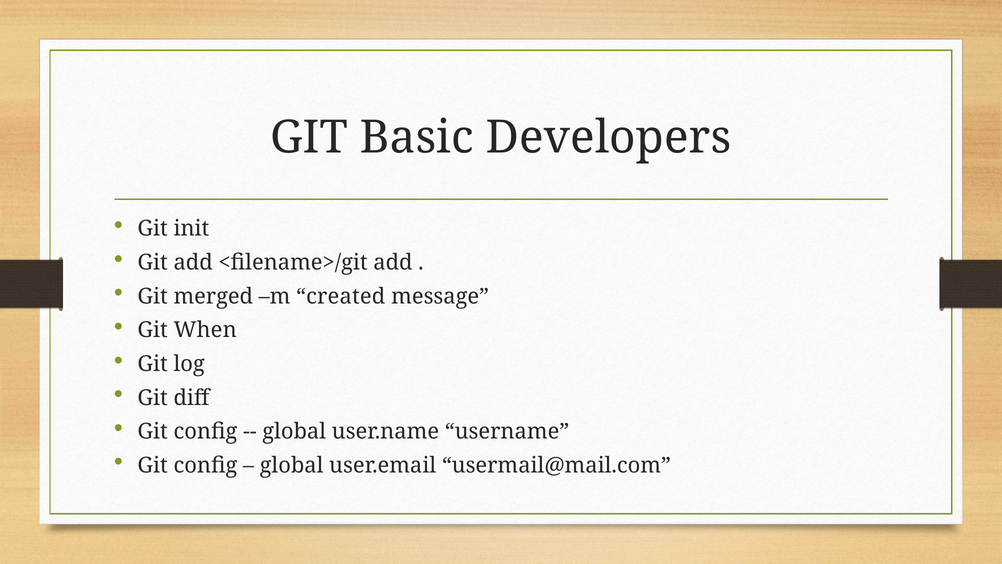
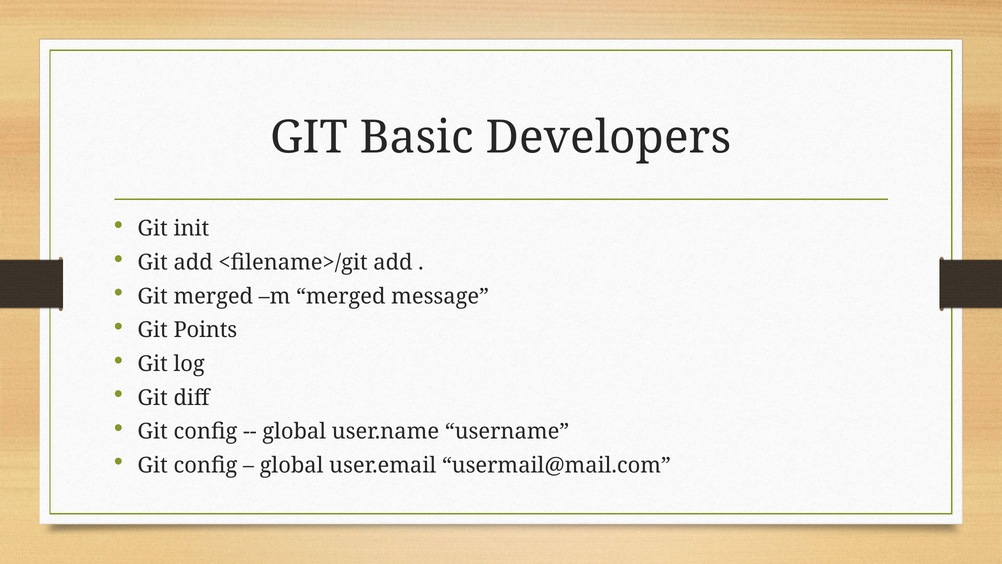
m created: created -> merged
When: When -> Points
